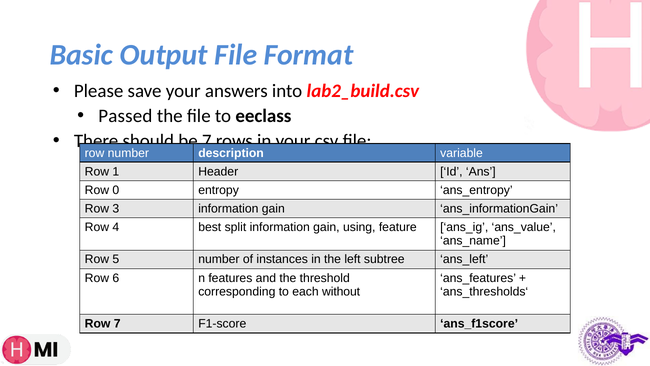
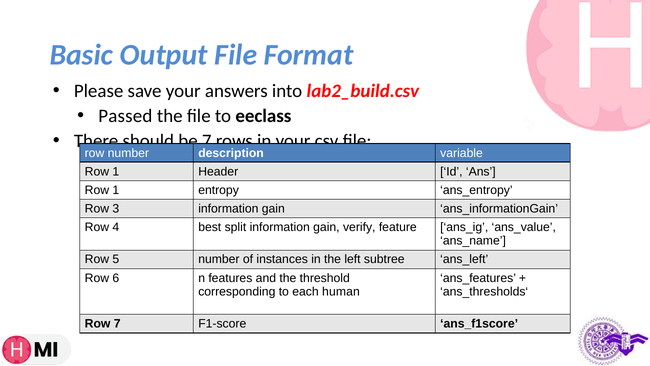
0 at (116, 190): 0 -> 1
using: using -> verify
without: without -> human
